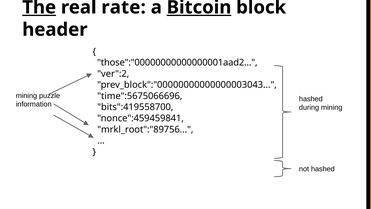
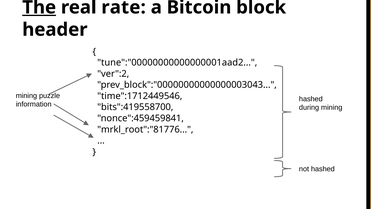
Bitcoin underline: present -> none
those":"00000000000000001aad2: those":"00000000000000001aad2 -> tune":"00000000000000001aad2
time":5675066696: time":5675066696 -> time":1712449546
mrkl_root":"89756: mrkl_root":"89756 -> mrkl_root":"81776
